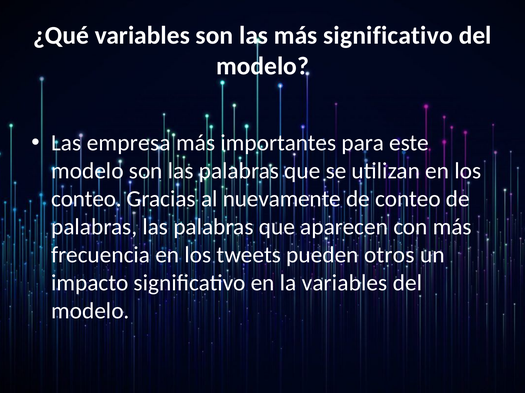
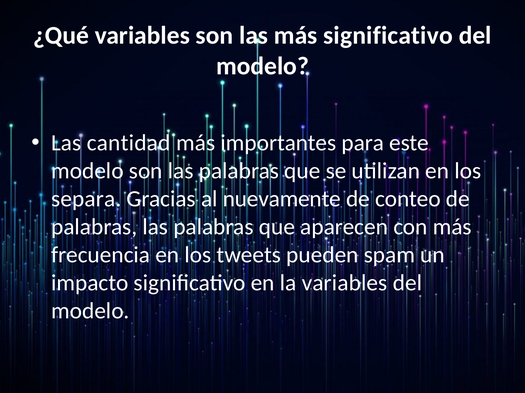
empresa: empresa -> cantidad
conteo at (86, 199): conteo -> separa
otros: otros -> spam
